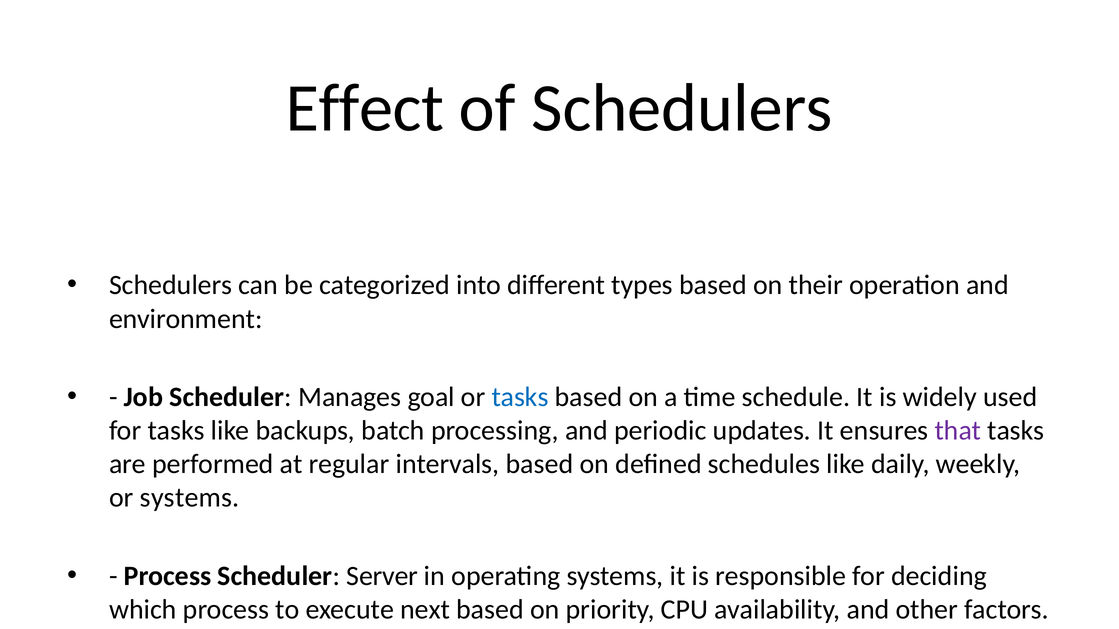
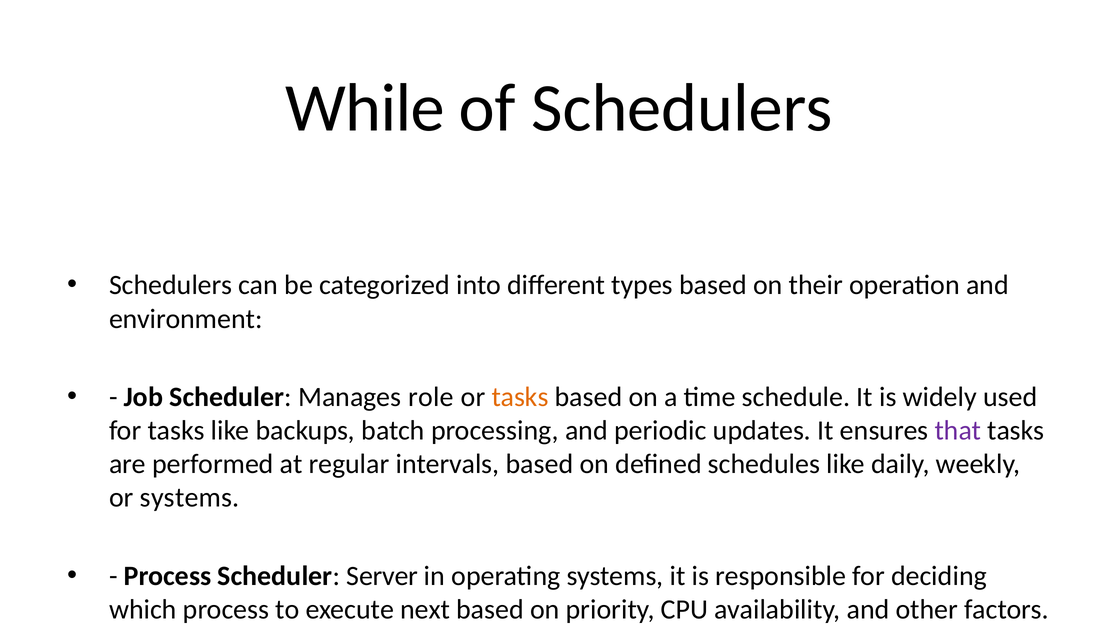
Effect: Effect -> While
goal: goal -> role
tasks at (520, 397) colour: blue -> orange
